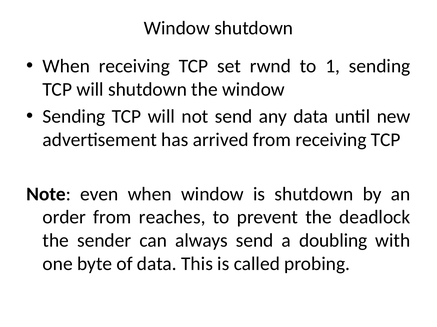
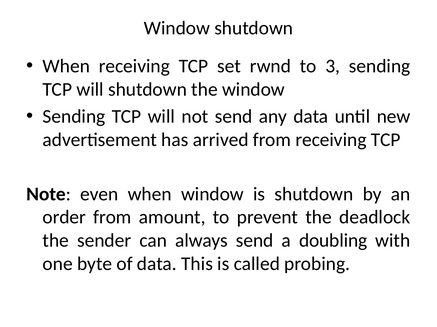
1: 1 -> 3
reaches: reaches -> amount
